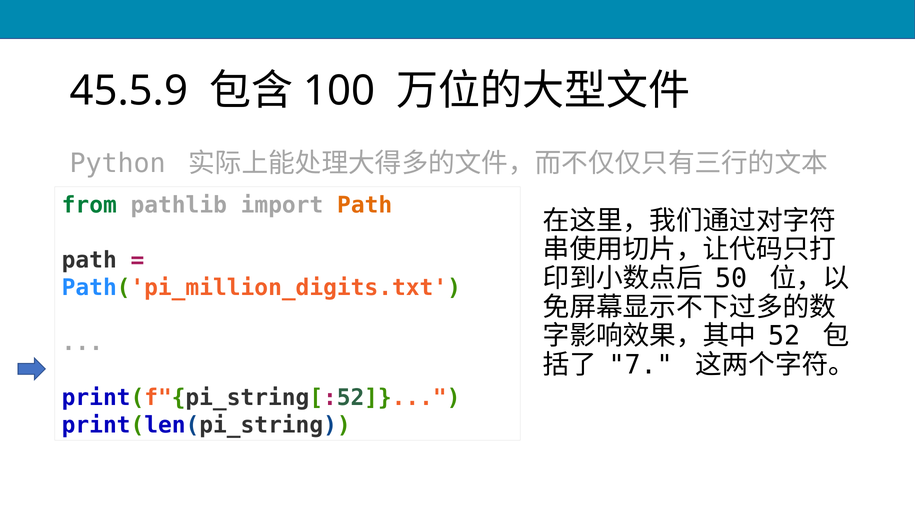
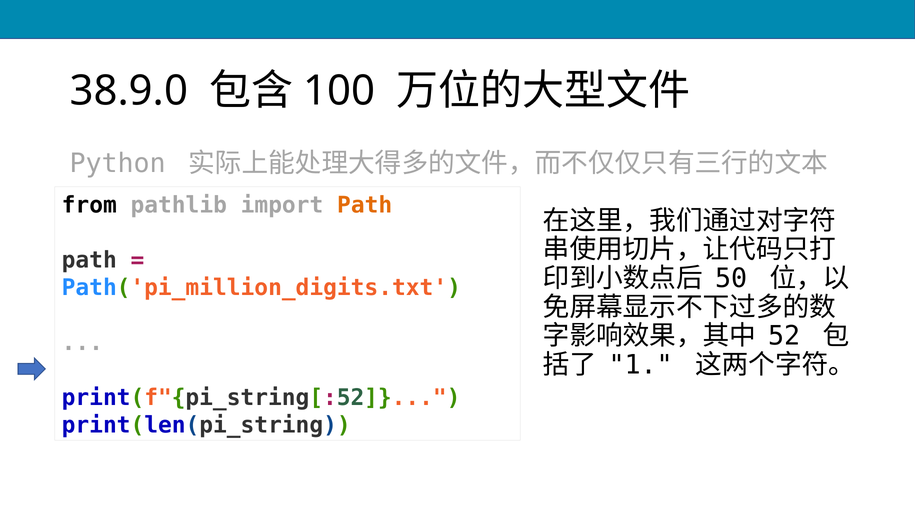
45.5.9: 45.5.9 -> 38.9.0
from colour: green -> black
7: 7 -> 1
